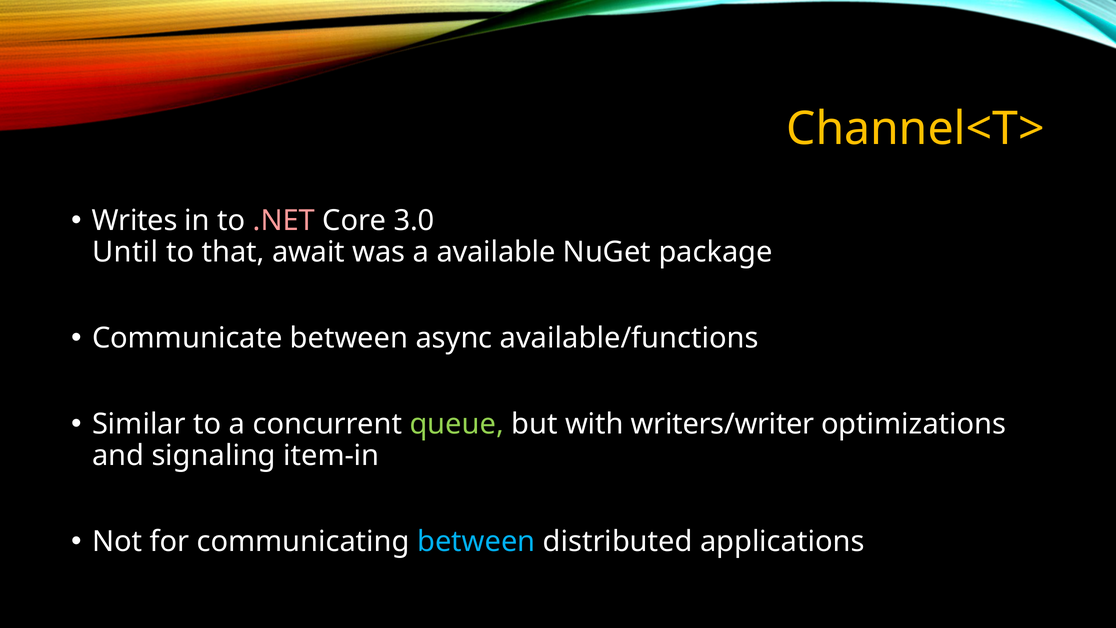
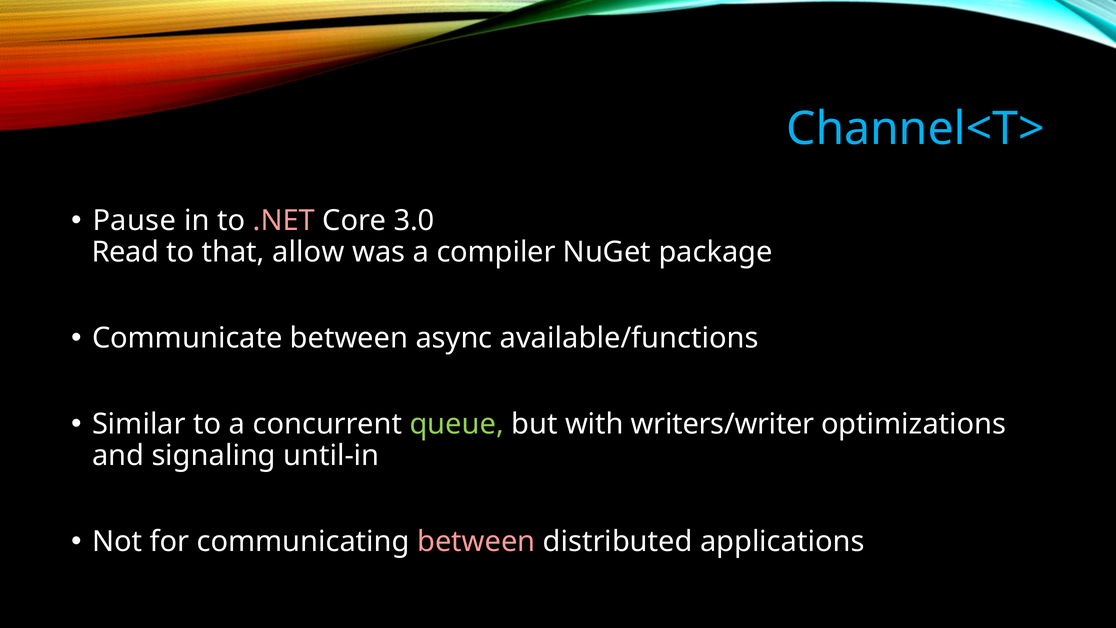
Channel<T> colour: yellow -> light blue
Writes: Writes -> Pause
Until: Until -> Read
await: await -> allow
available: available -> compiler
item-in: item-in -> until-in
between at (476, 541) colour: light blue -> pink
